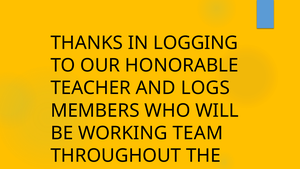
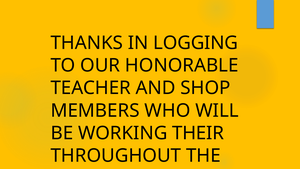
LOGS: LOGS -> SHOP
TEAM: TEAM -> THEIR
